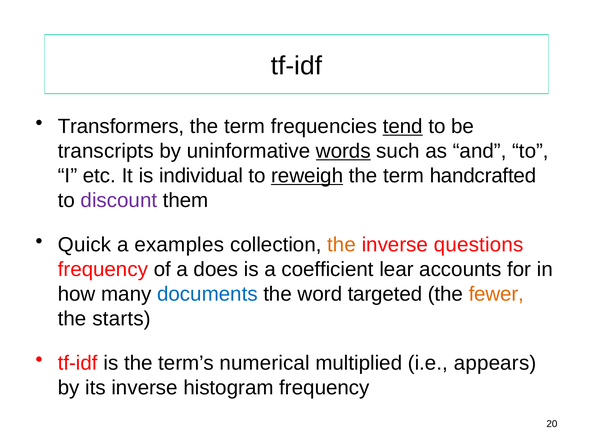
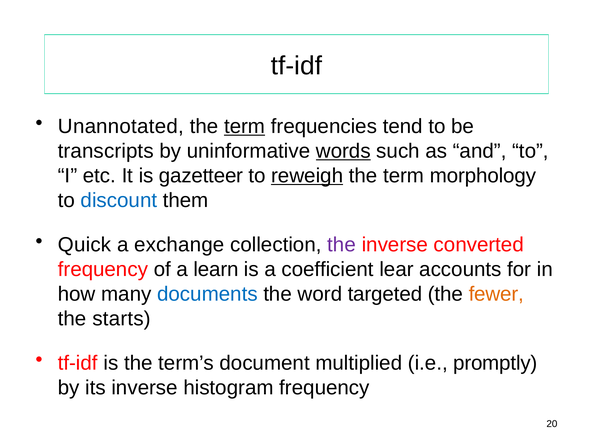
Transformers: Transformers -> Unannotated
term at (245, 127) underline: none -> present
tend underline: present -> none
individual: individual -> gazetteer
handcrafted: handcrafted -> morphology
discount colour: purple -> blue
examples: examples -> exchange
the at (342, 245) colour: orange -> purple
questions: questions -> converted
does: does -> learn
numerical: numerical -> document
appears: appears -> promptly
